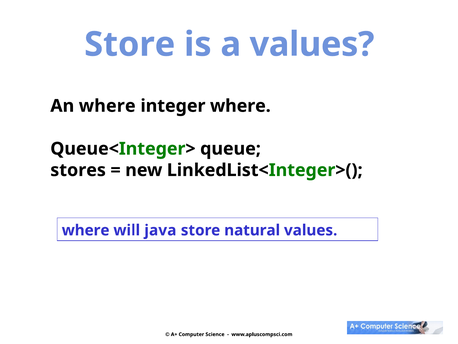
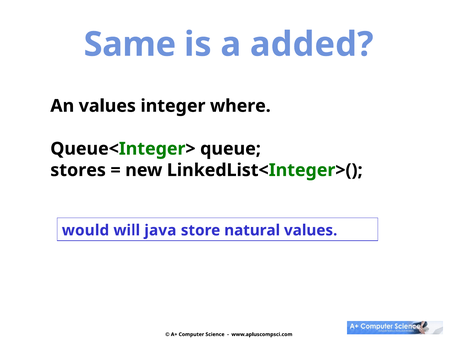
Store at (130, 44): Store -> Same
a values: values -> added
An where: where -> values
where at (86, 230): where -> would
